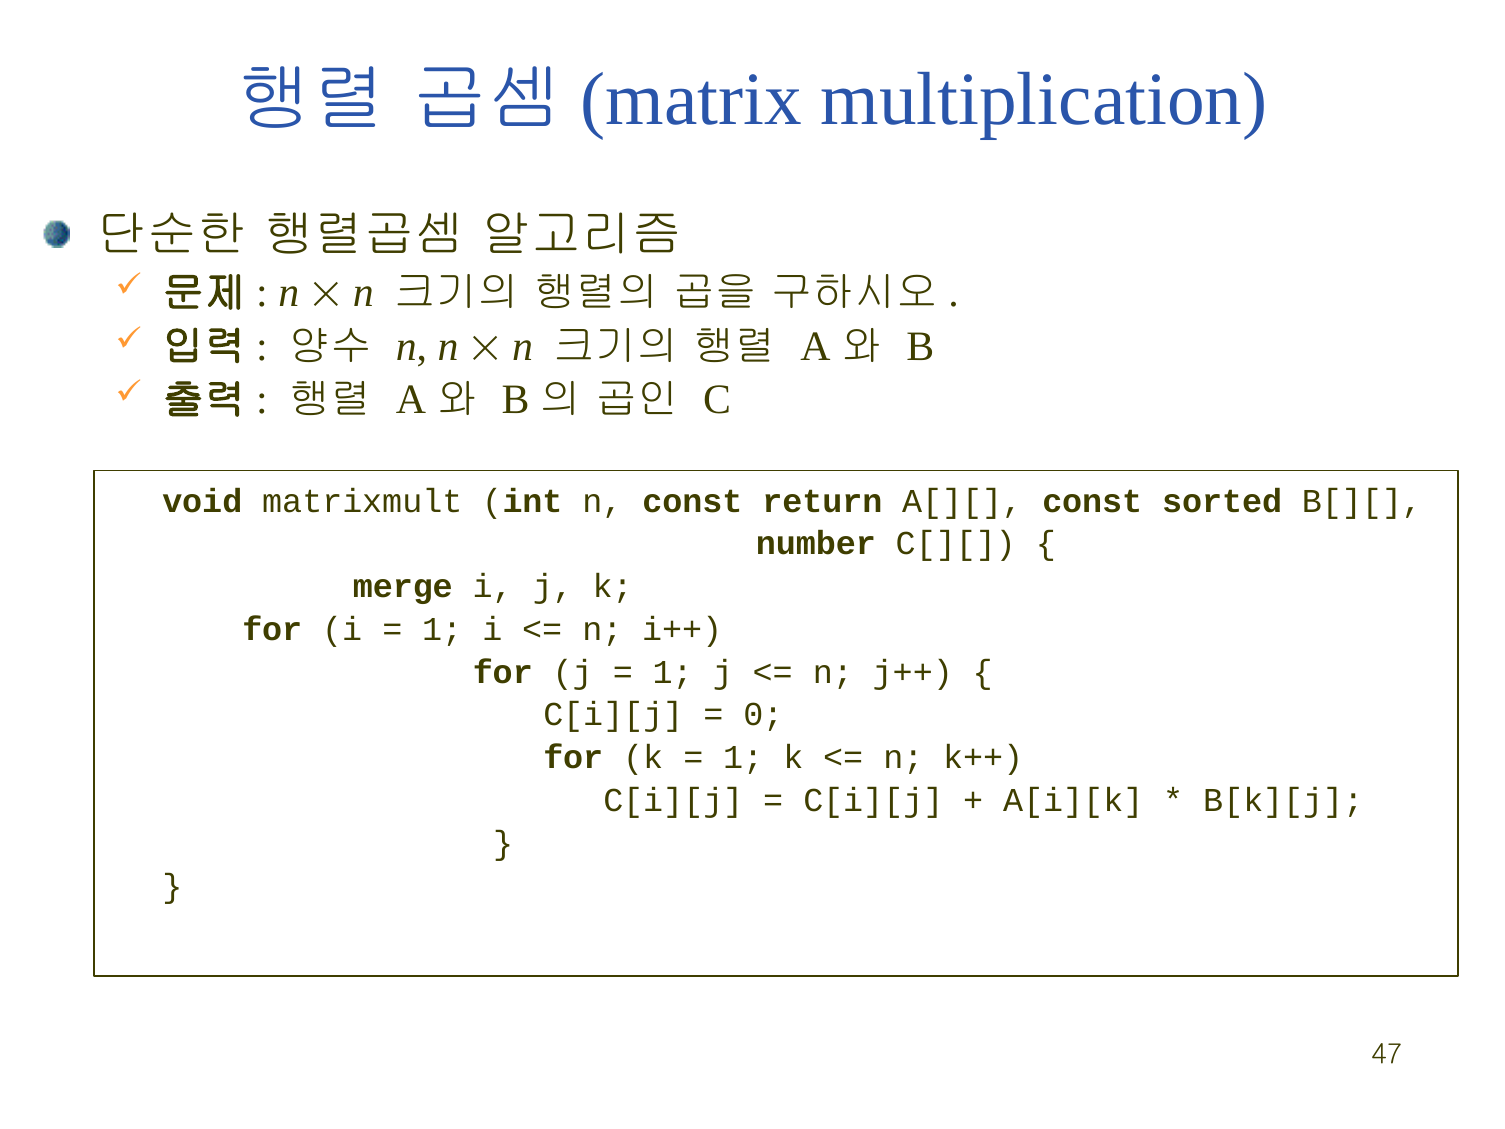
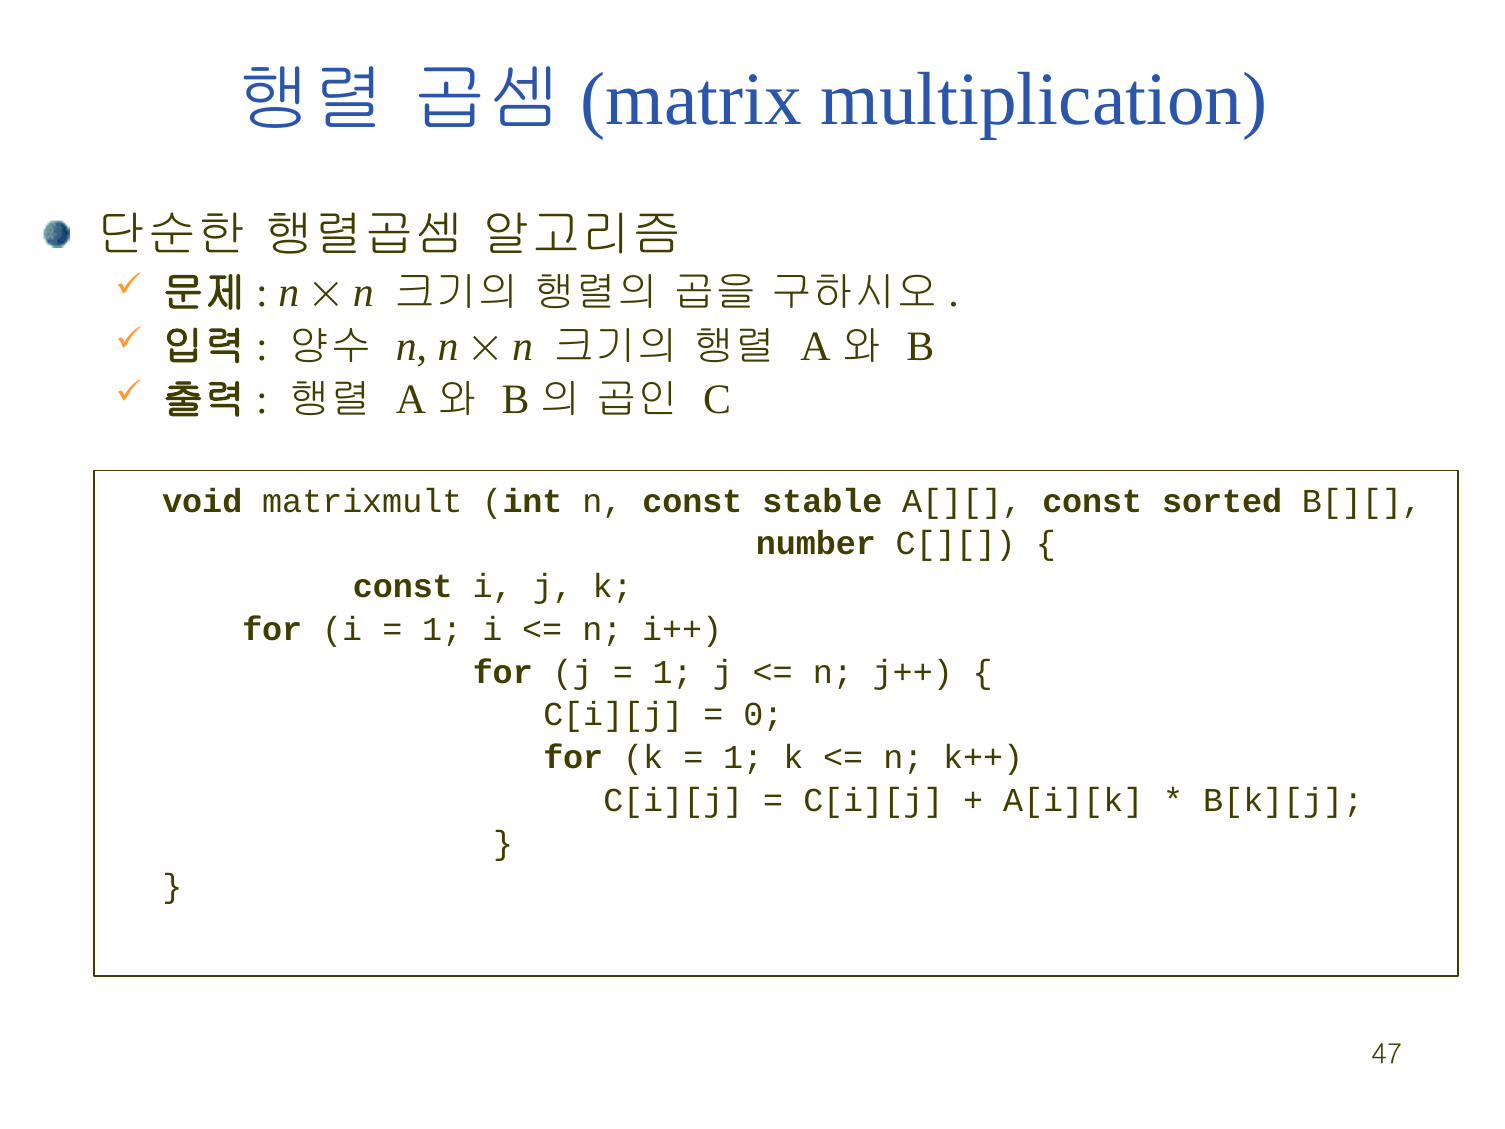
return: return -> stable
merge at (403, 586): merge -> const
